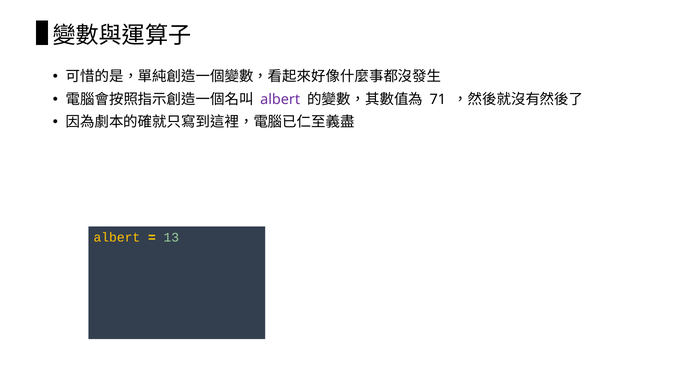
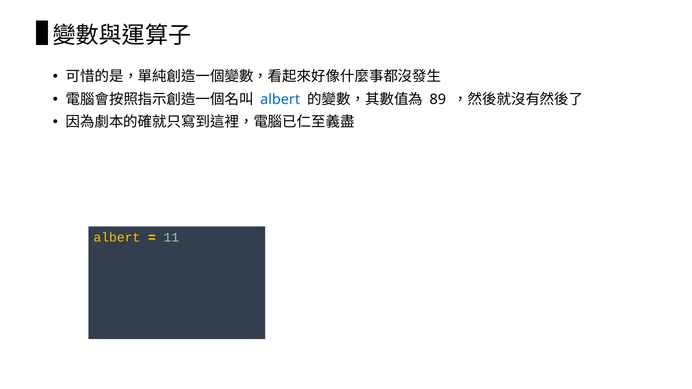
albert at (280, 99) colour: purple -> blue
71: 71 -> 89
13: 13 -> 11
